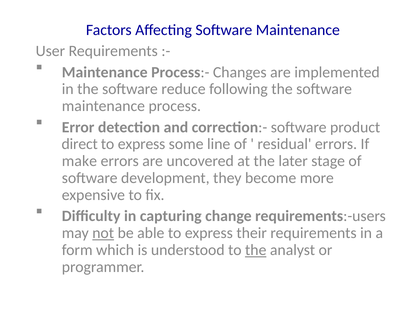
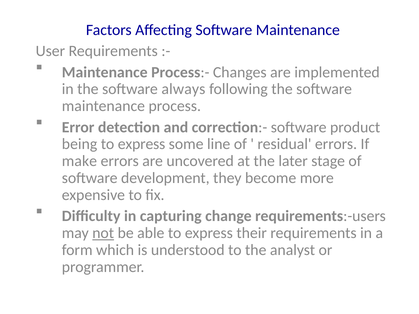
reduce: reduce -> always
direct: direct -> being
the at (256, 250) underline: present -> none
